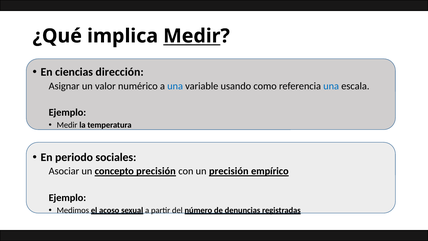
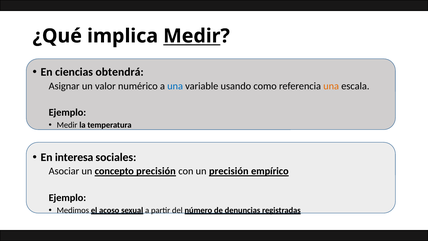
dirección: dirección -> obtendrá
una at (331, 86) colour: blue -> orange
periodo: periodo -> interesa
